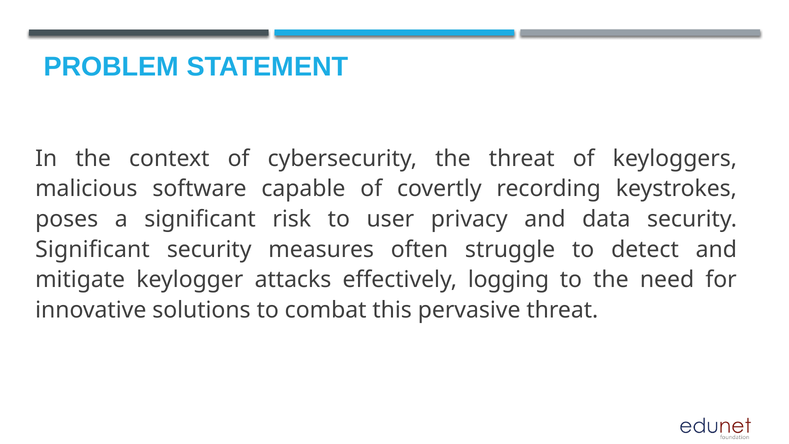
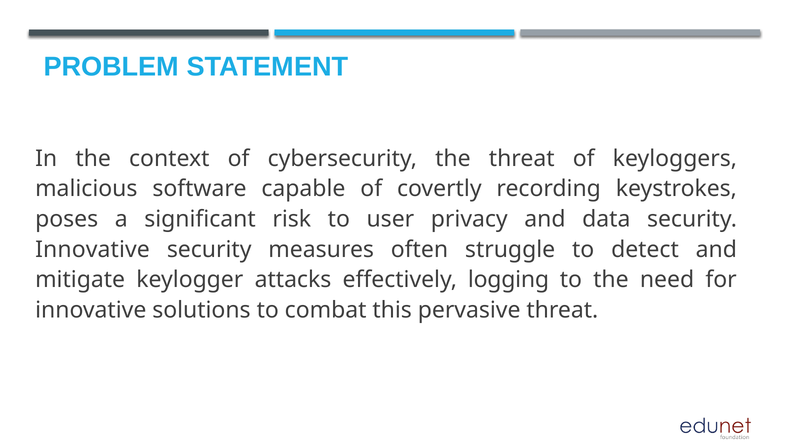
Significant at (92, 249): Significant -> Innovative
